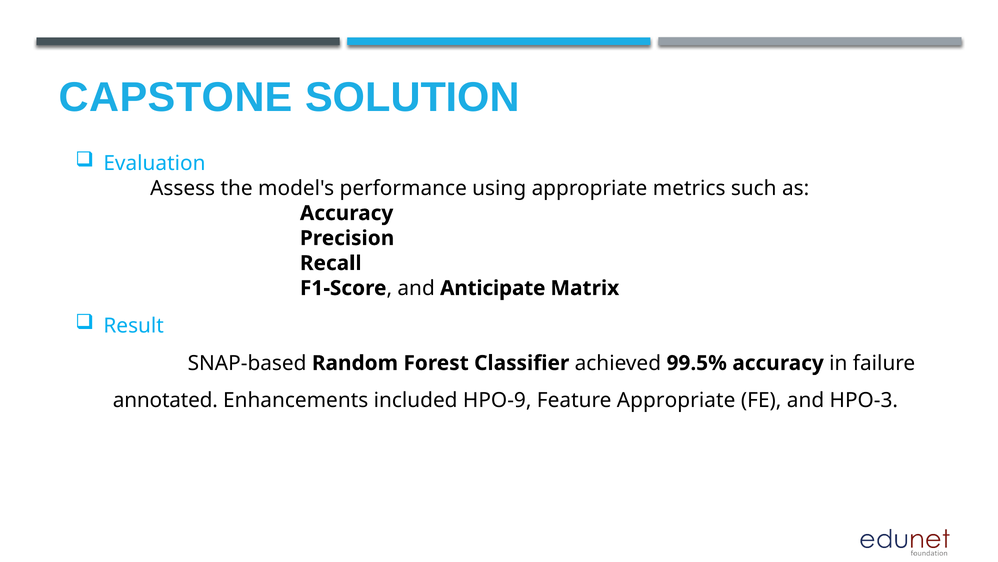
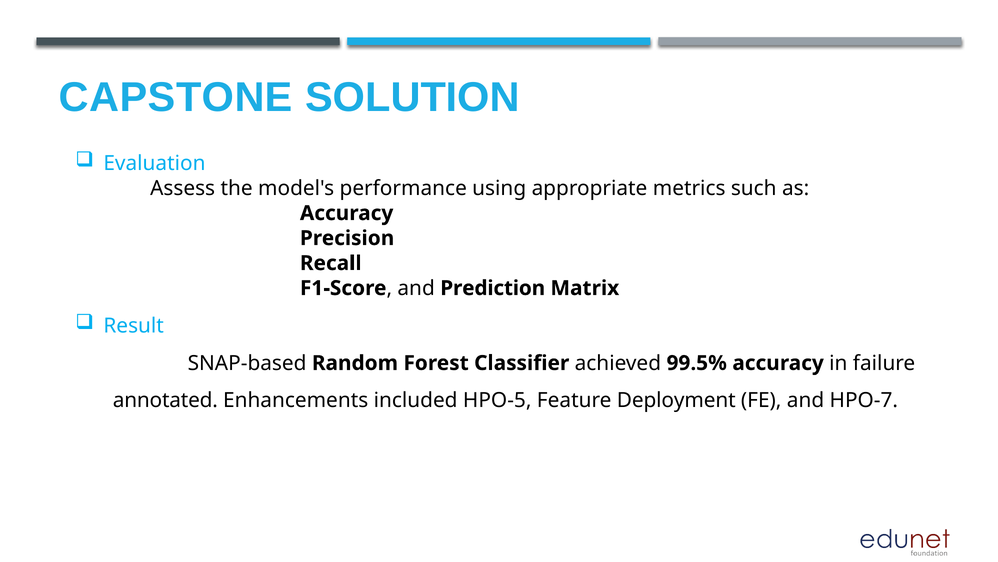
Anticipate: Anticipate -> Prediction
HPO-9: HPO-9 -> HPO-5
Feature Appropriate: Appropriate -> Deployment
HPO-3: HPO-3 -> HPO-7
